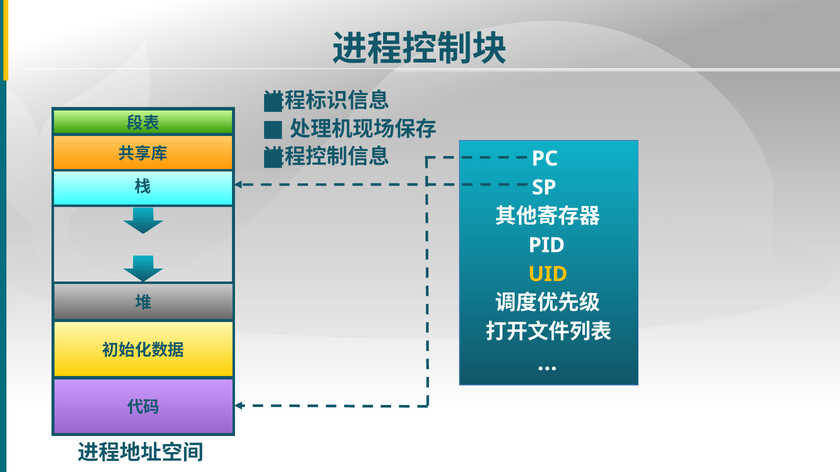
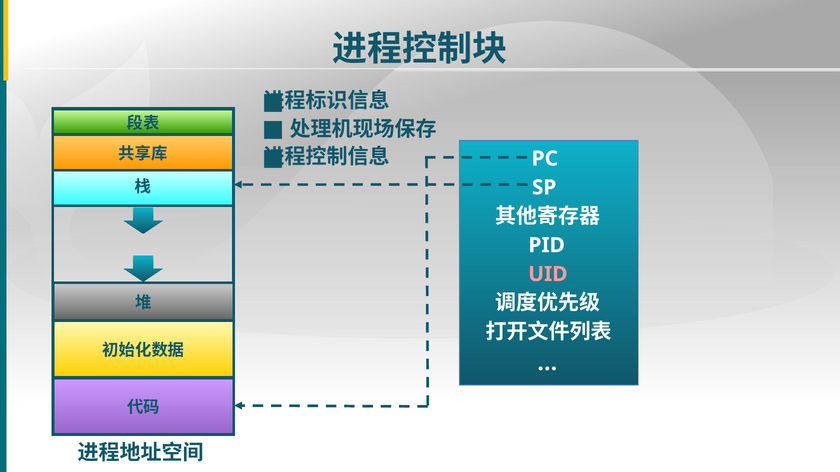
UID colour: yellow -> pink
